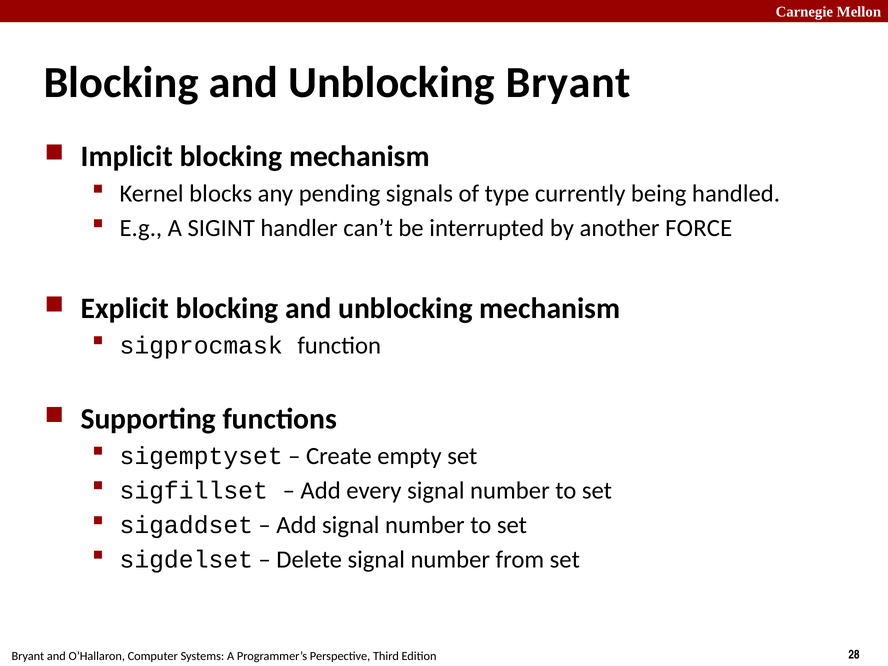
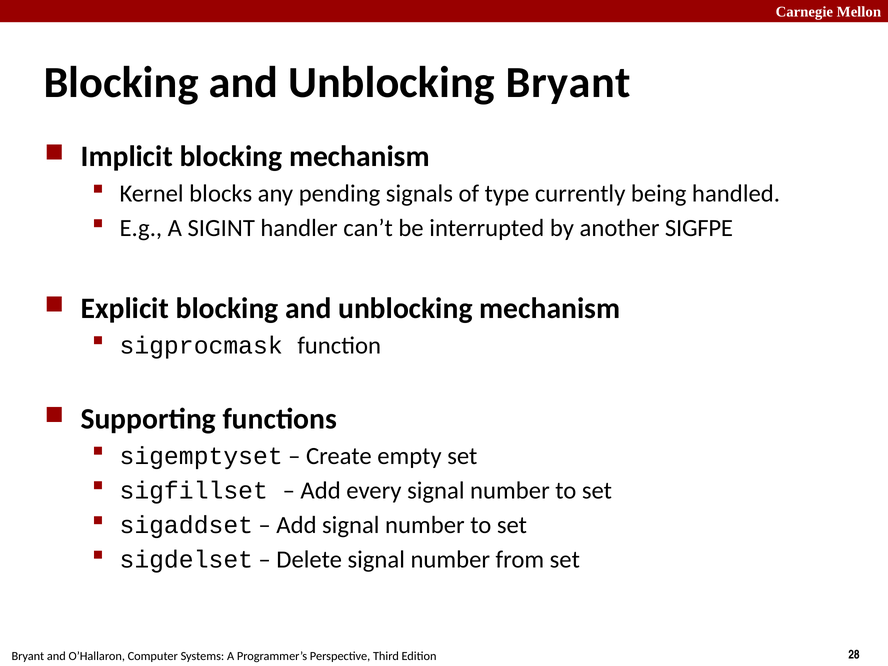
FORCE: FORCE -> SIGFPE
